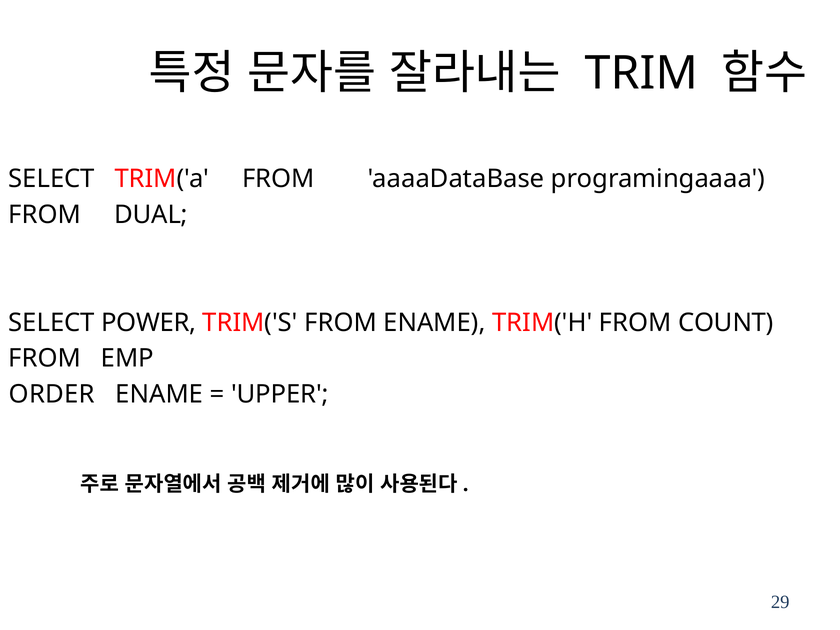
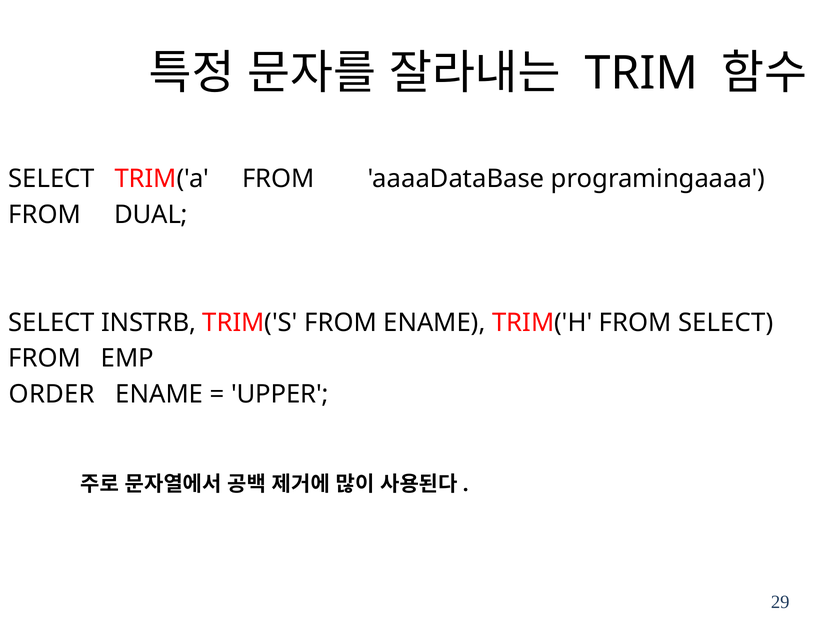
POWER: POWER -> INSTRB
FROM COUNT: COUNT -> SELECT
